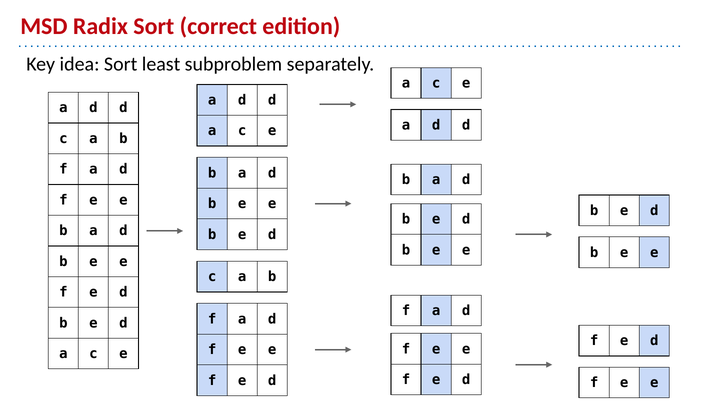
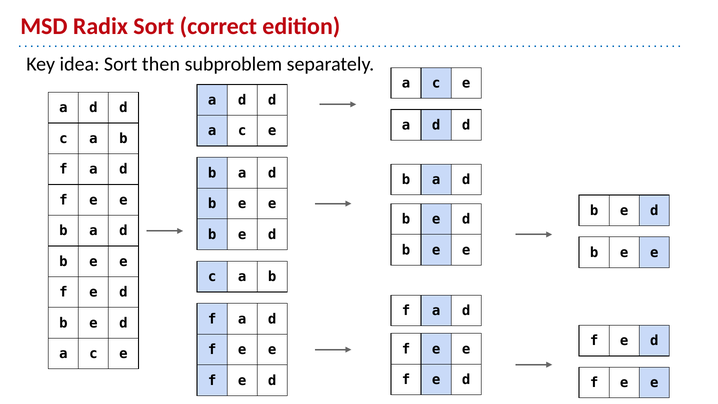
least: least -> then
